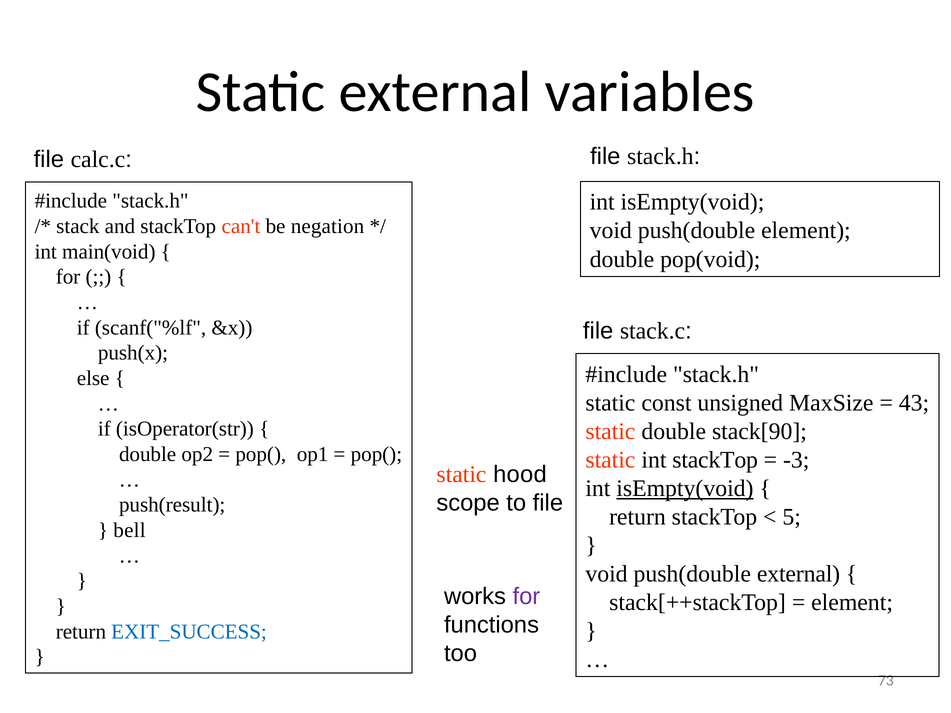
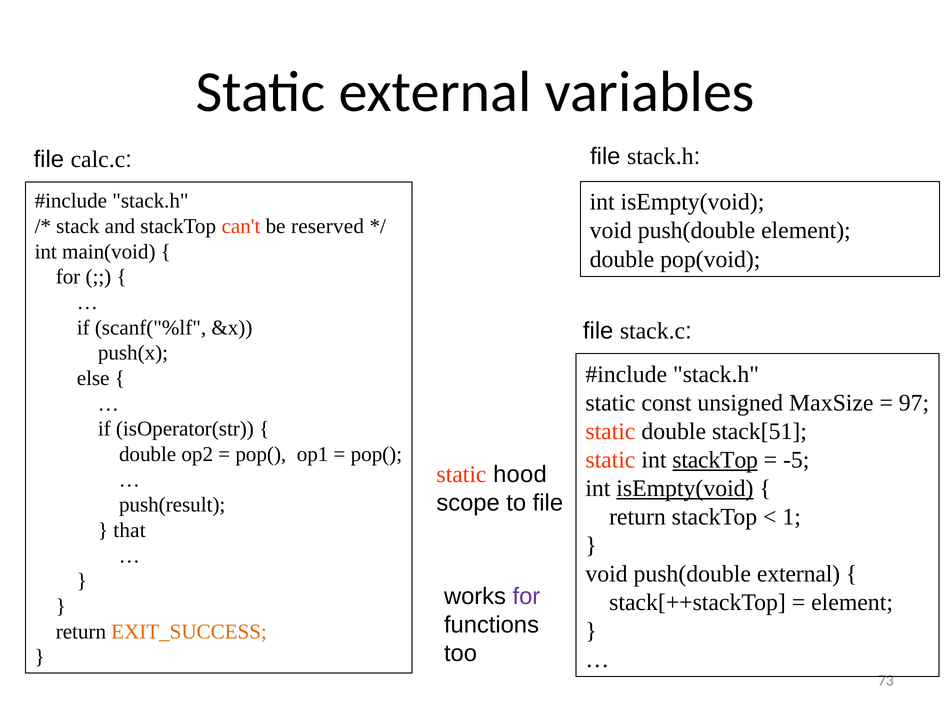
negation: negation -> reserved
43: 43 -> 97
stack[90: stack[90 -> stack[51
stackTop at (715, 460) underline: none -> present
-3: -3 -> -5
5: 5 -> 1
bell: bell -> that
EXIT_SUCCESS colour: blue -> orange
